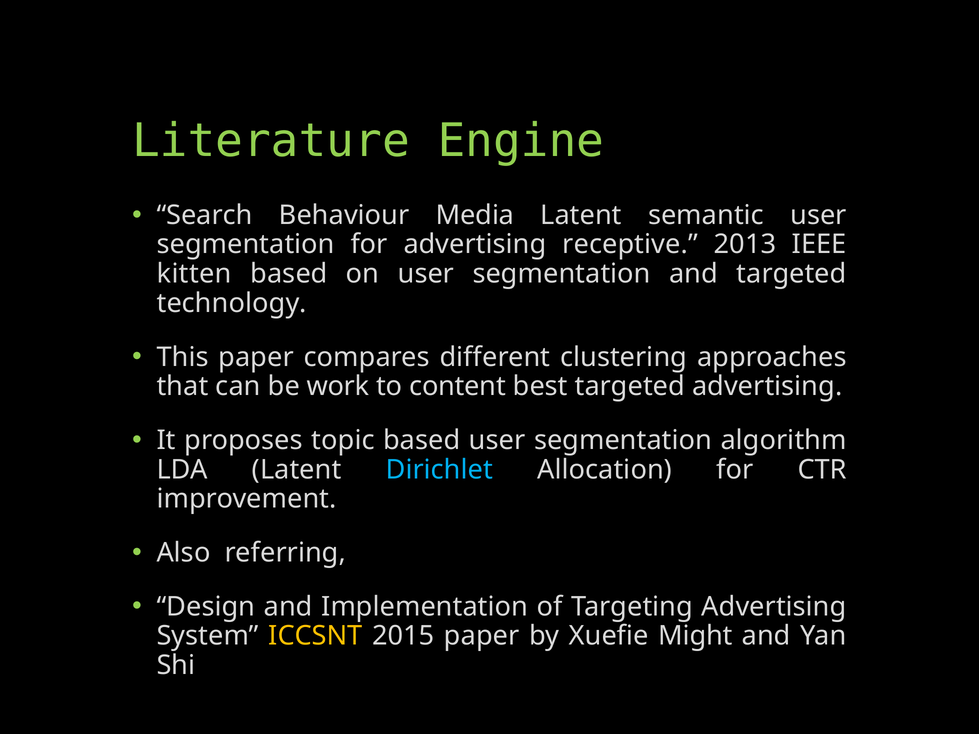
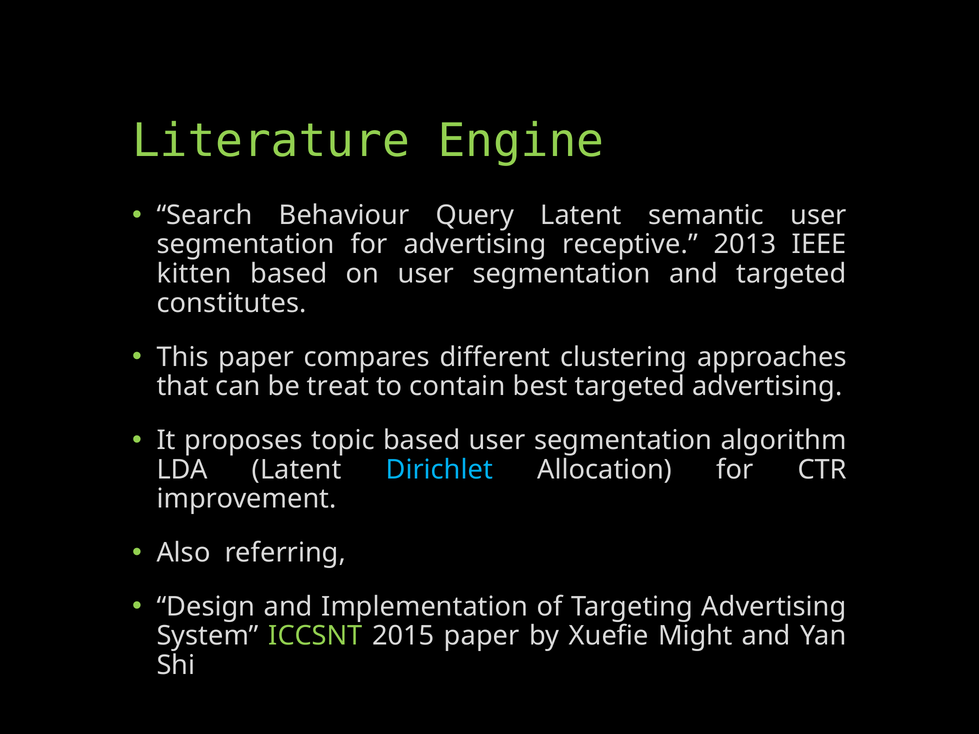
Media: Media -> Query
technology: technology -> constitutes
work: work -> treat
content: content -> contain
ICCSNT colour: yellow -> light green
